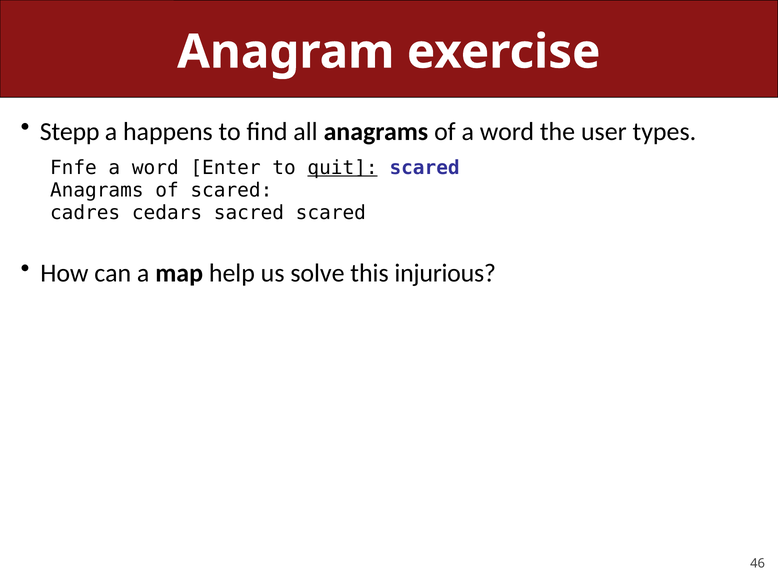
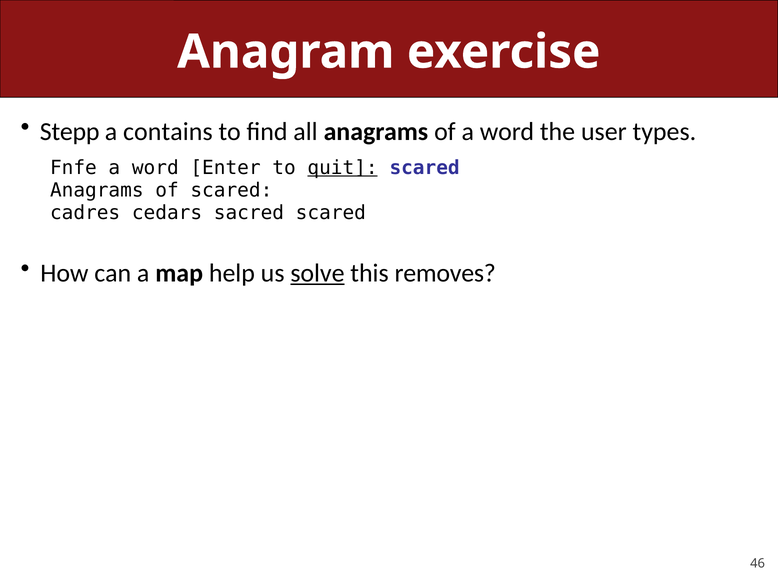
happens: happens -> contains
solve underline: none -> present
injurious: injurious -> removes
